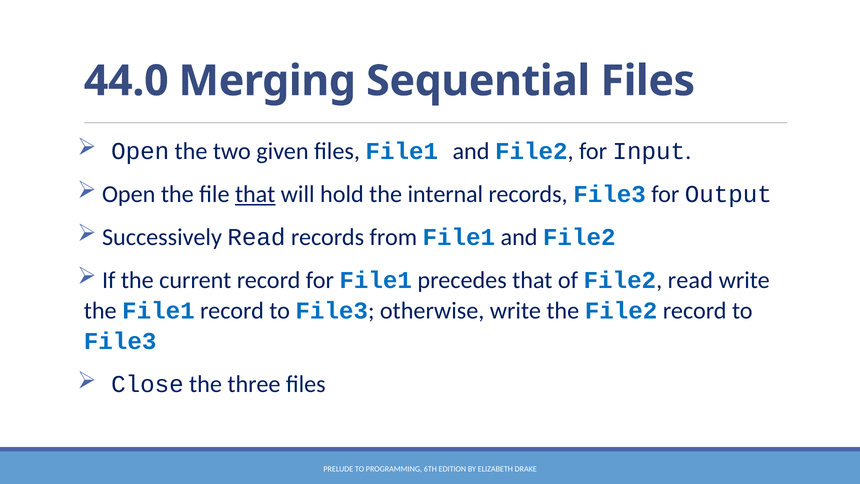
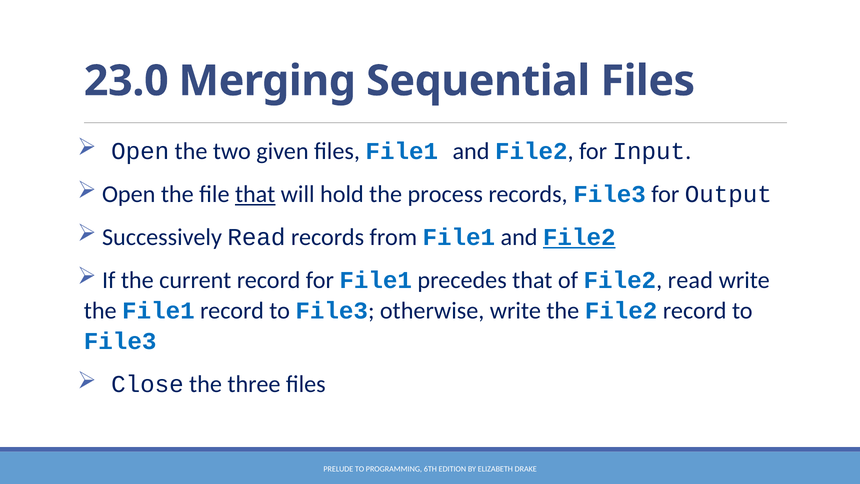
44.0: 44.0 -> 23.0
internal: internal -> process
File2 at (579, 237) underline: none -> present
